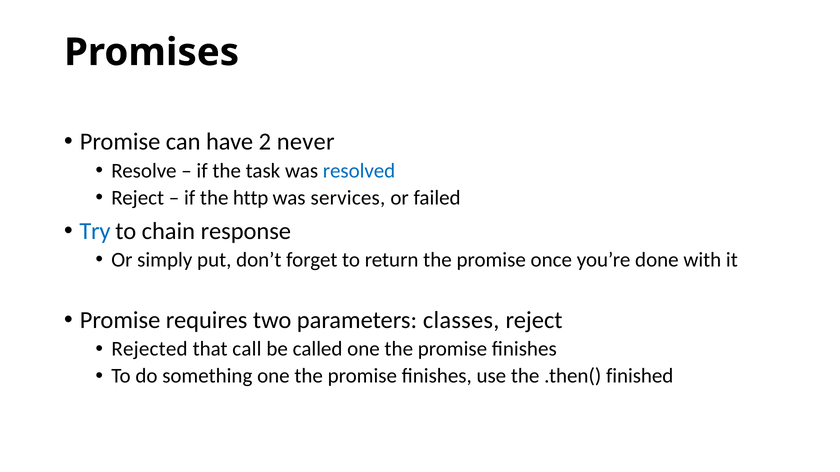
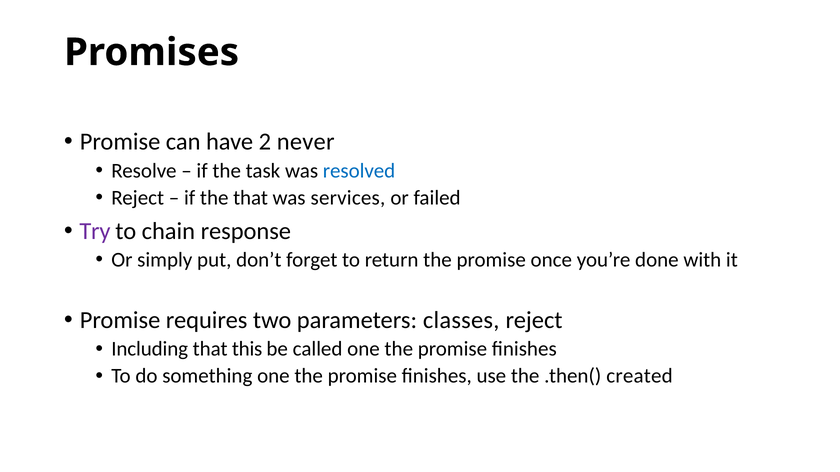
the http: http -> that
Try colour: blue -> purple
Rejected: Rejected -> Including
call: call -> this
finished: finished -> created
